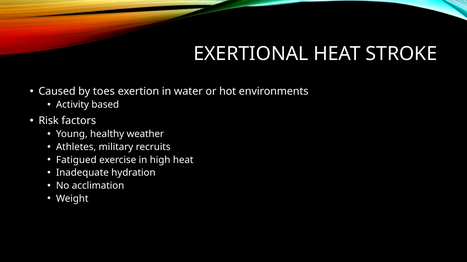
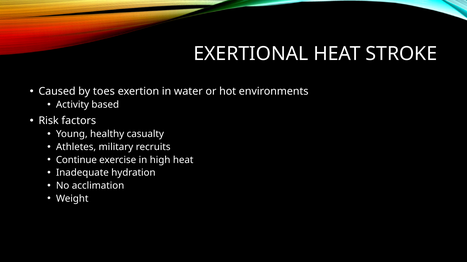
weather: weather -> casualty
Fatigued: Fatigued -> Continue
